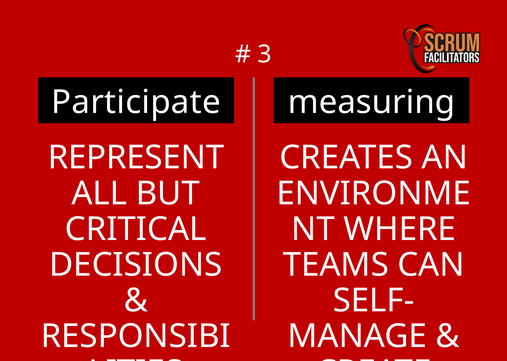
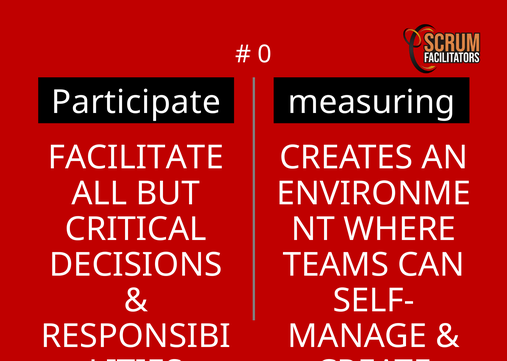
3: 3 -> 0
REPRESENT: REPRESENT -> FACILITATE
